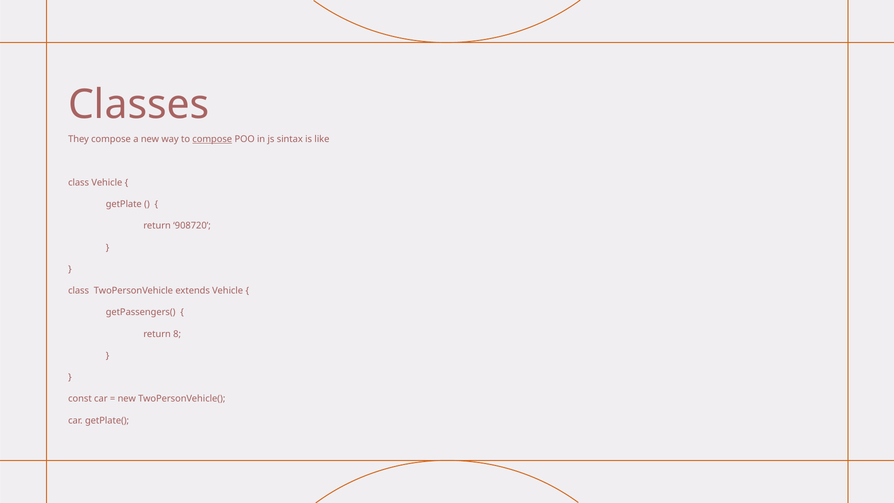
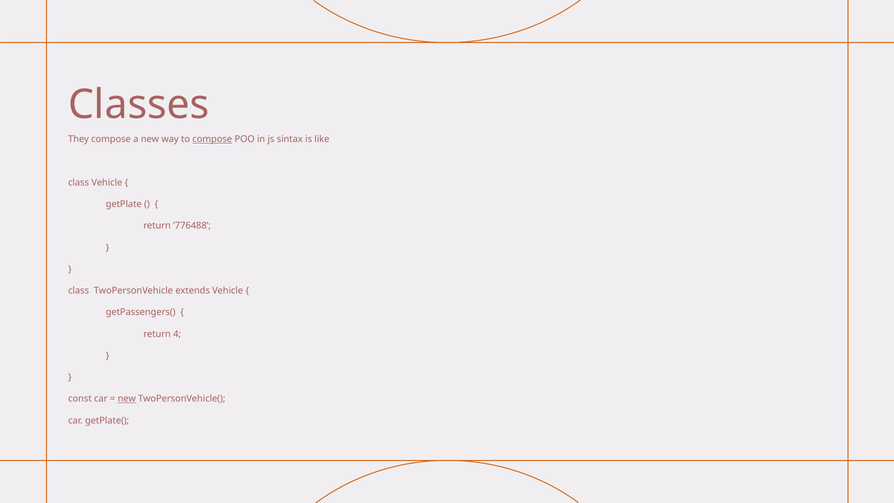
908720: 908720 -> 776488
8: 8 -> 4
new at (127, 399) underline: none -> present
